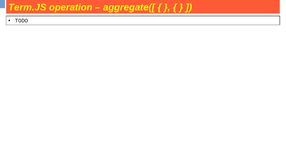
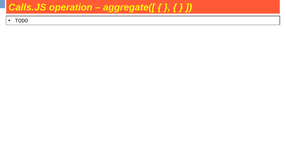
Term.JS: Term.JS -> Calls.JS
